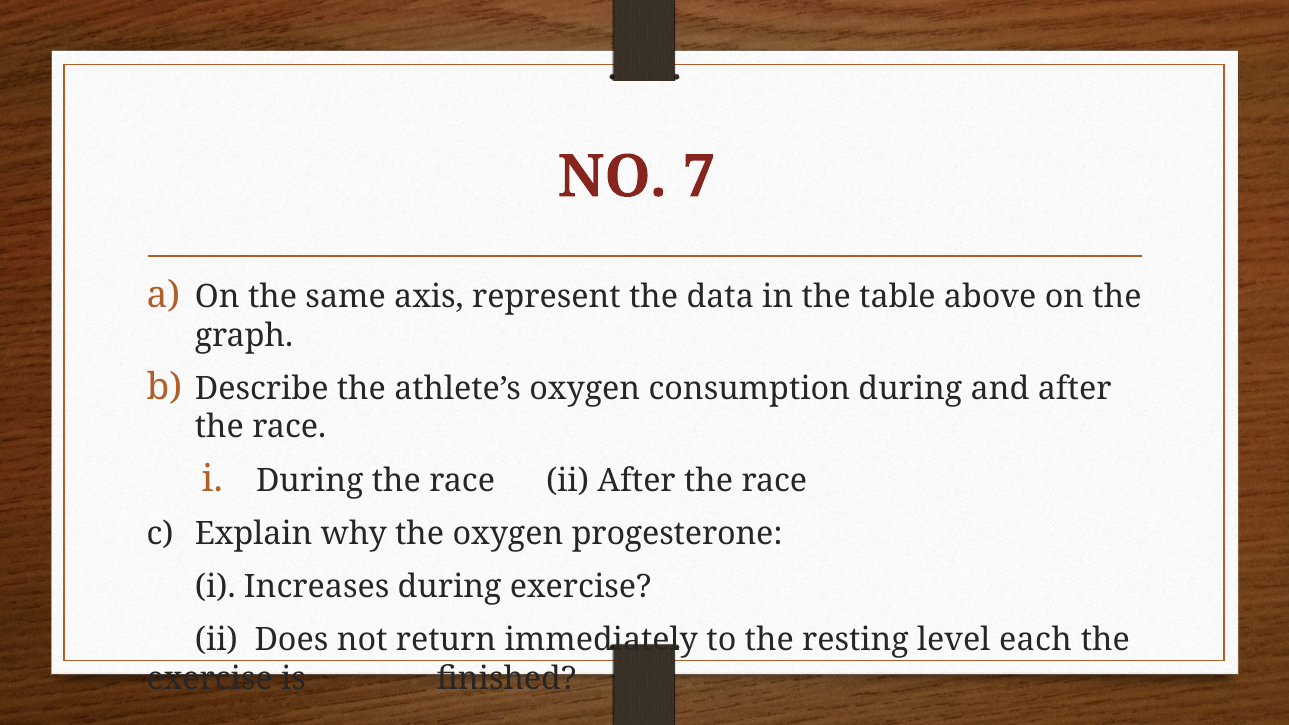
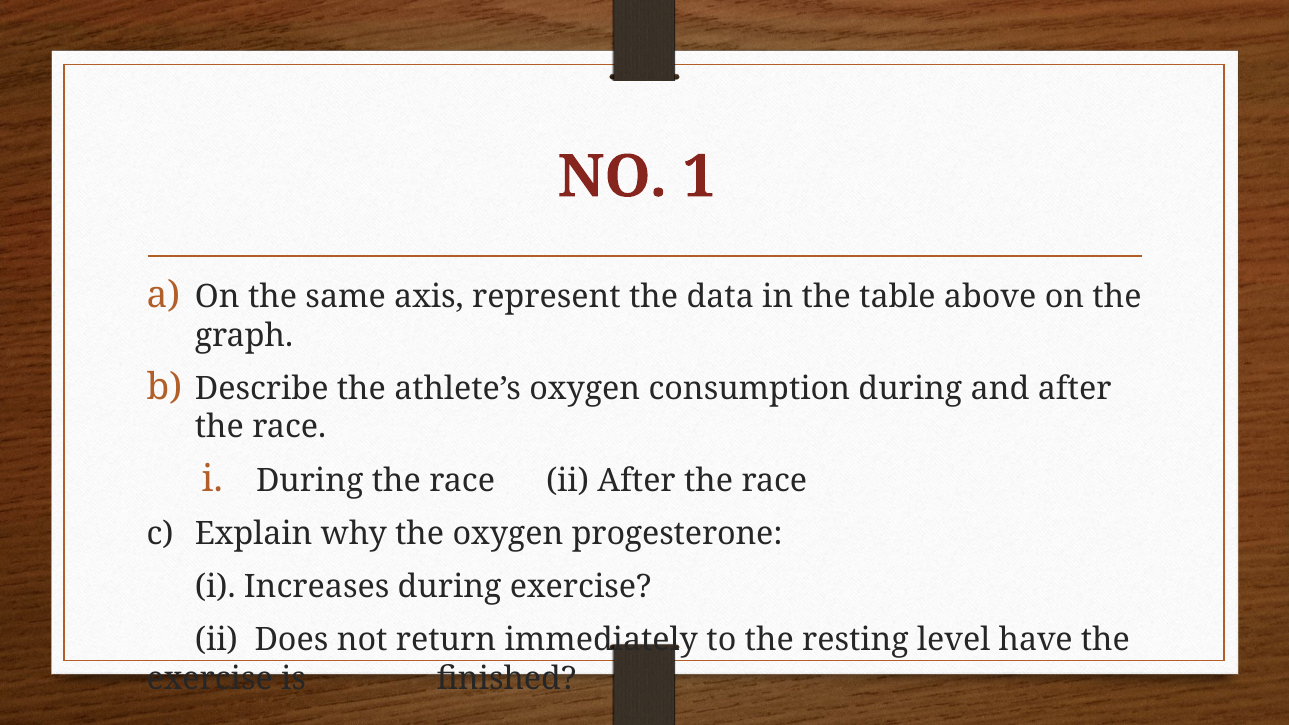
7: 7 -> 1
each: each -> have
